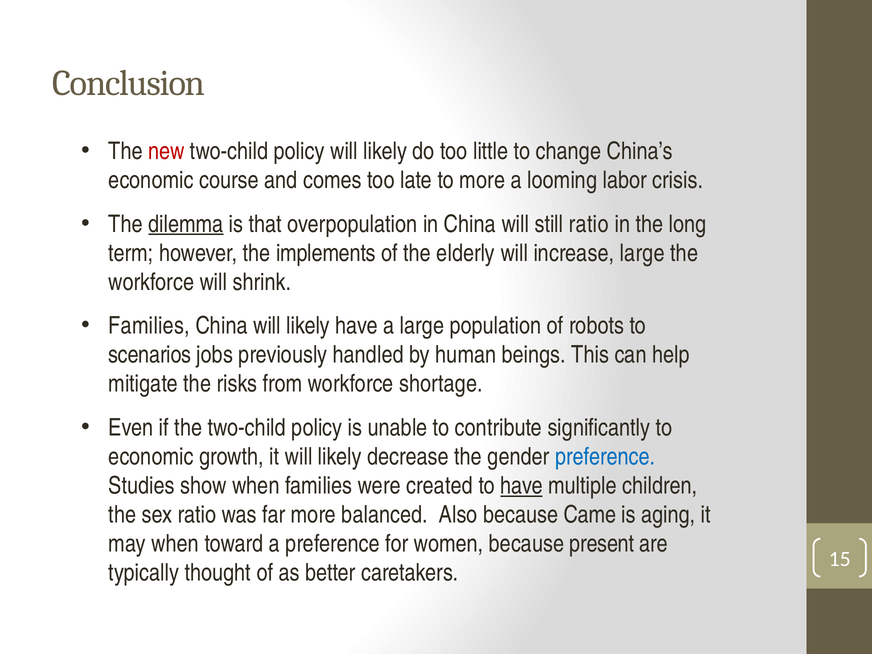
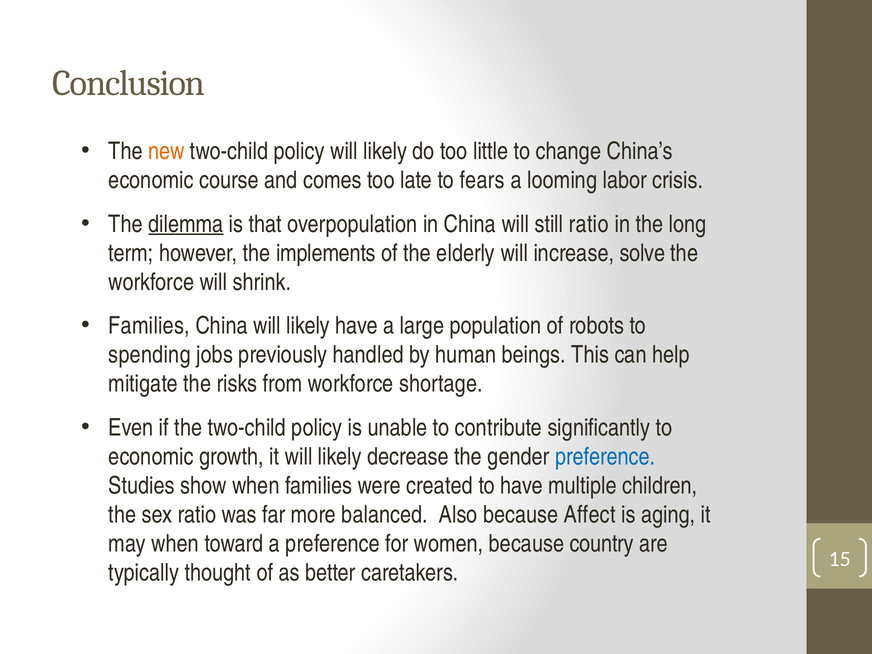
new colour: red -> orange
to more: more -> fears
increase large: large -> solve
scenarios: scenarios -> spending
have at (522, 486) underline: present -> none
Came: Came -> Affect
present: present -> country
